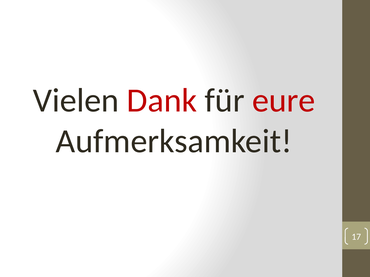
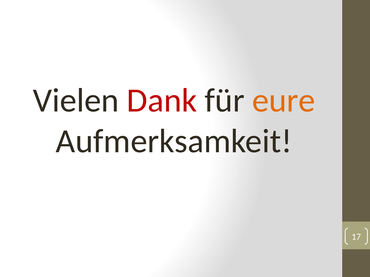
eure colour: red -> orange
